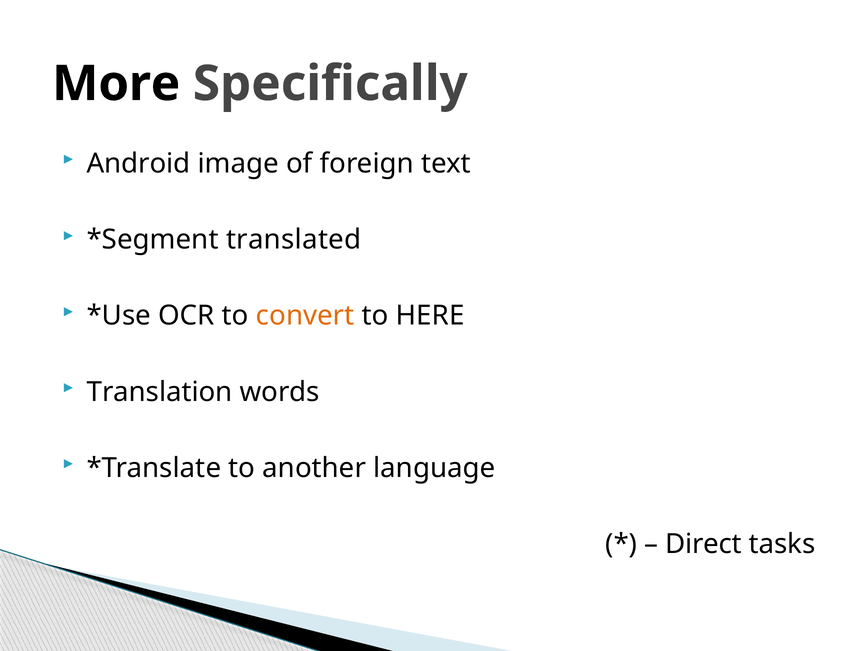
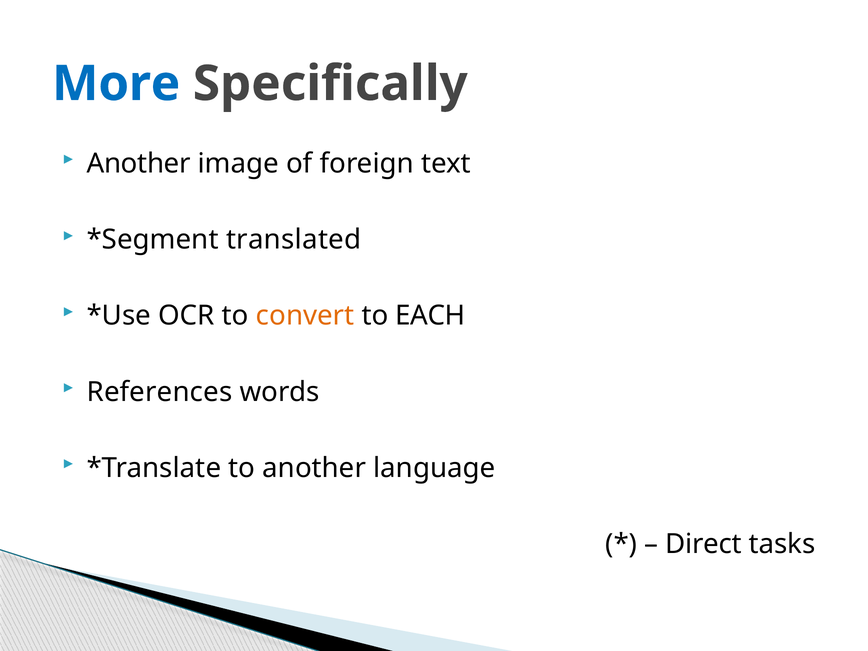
More colour: black -> blue
Android at (139, 163): Android -> Another
HERE: HERE -> EACH
Translation: Translation -> References
